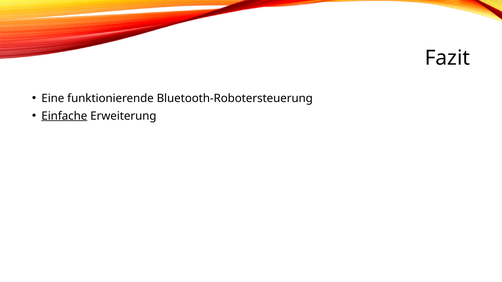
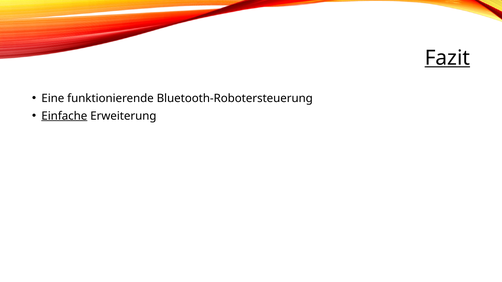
Fazit underline: none -> present
